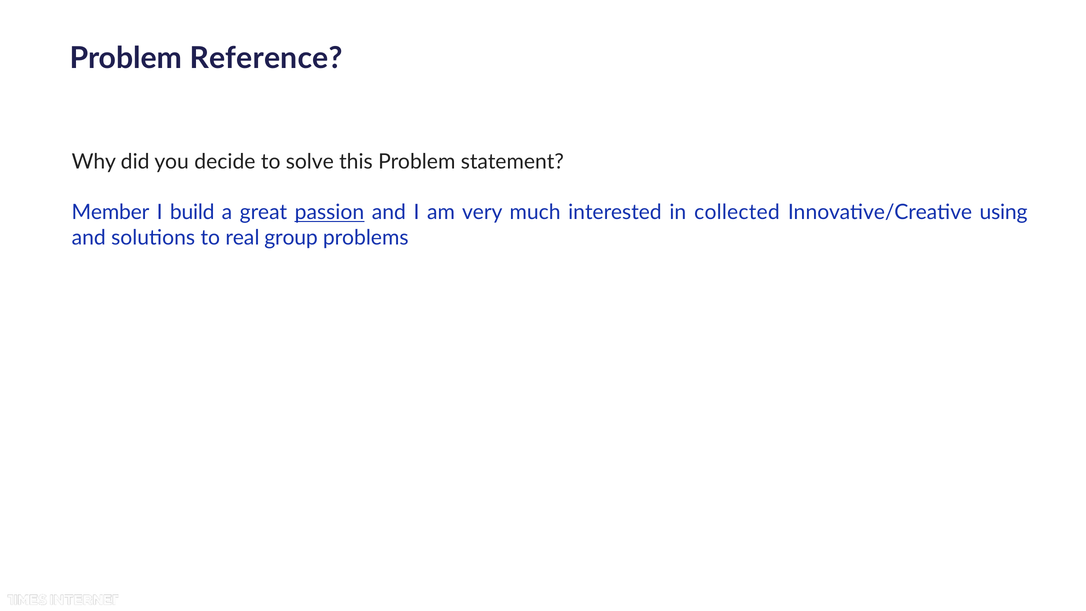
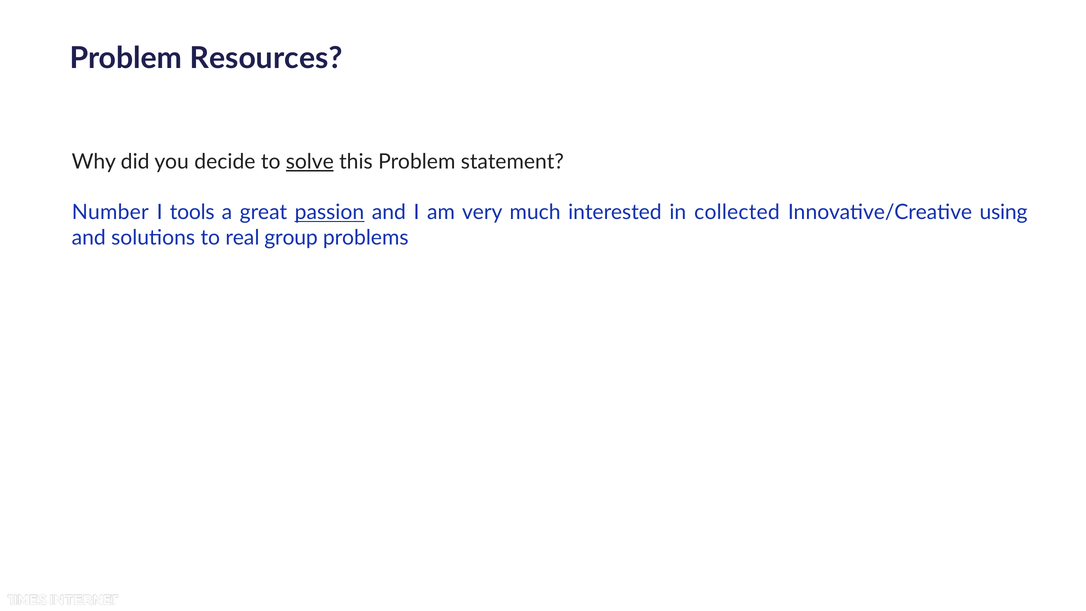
Reference: Reference -> Resources
solve underline: none -> present
Member: Member -> Number
build: build -> tools
